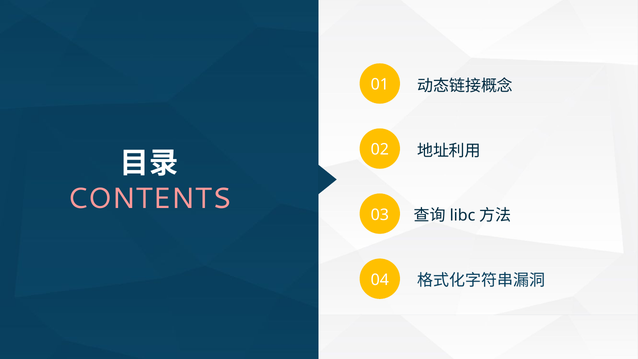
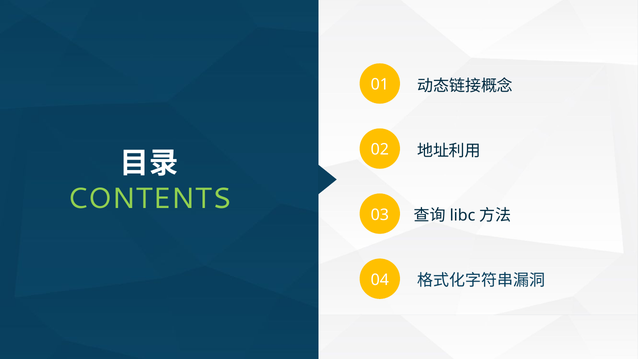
CONTENTS colour: pink -> light green
